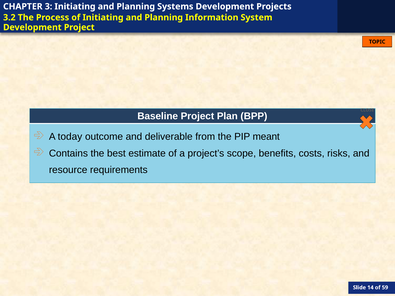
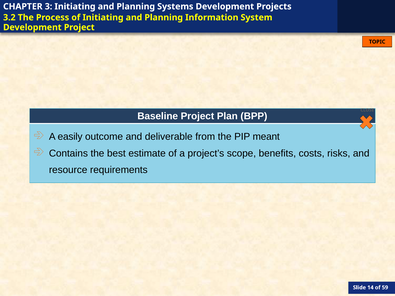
today: today -> easily
